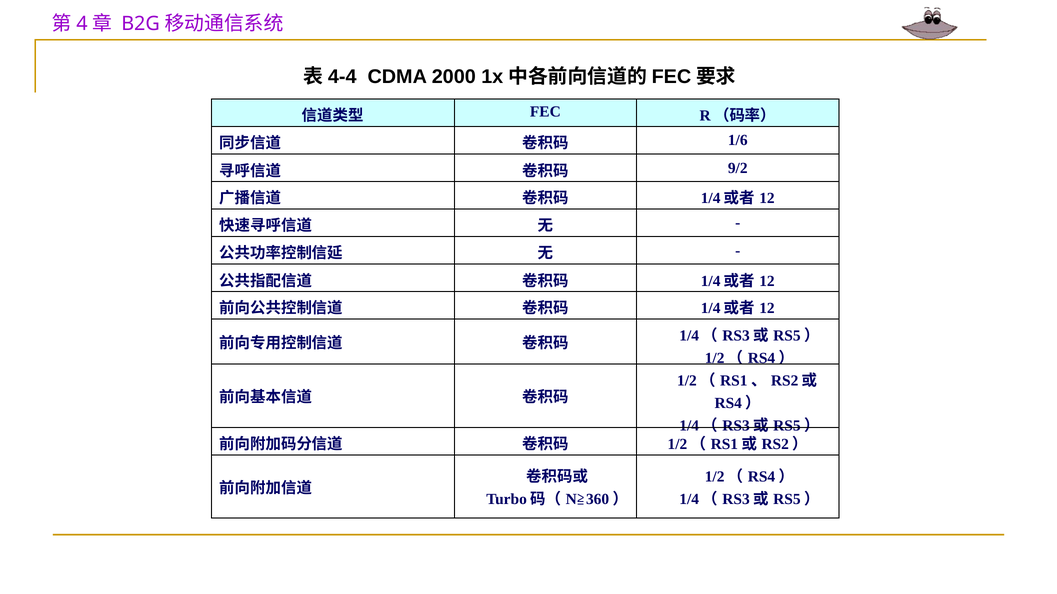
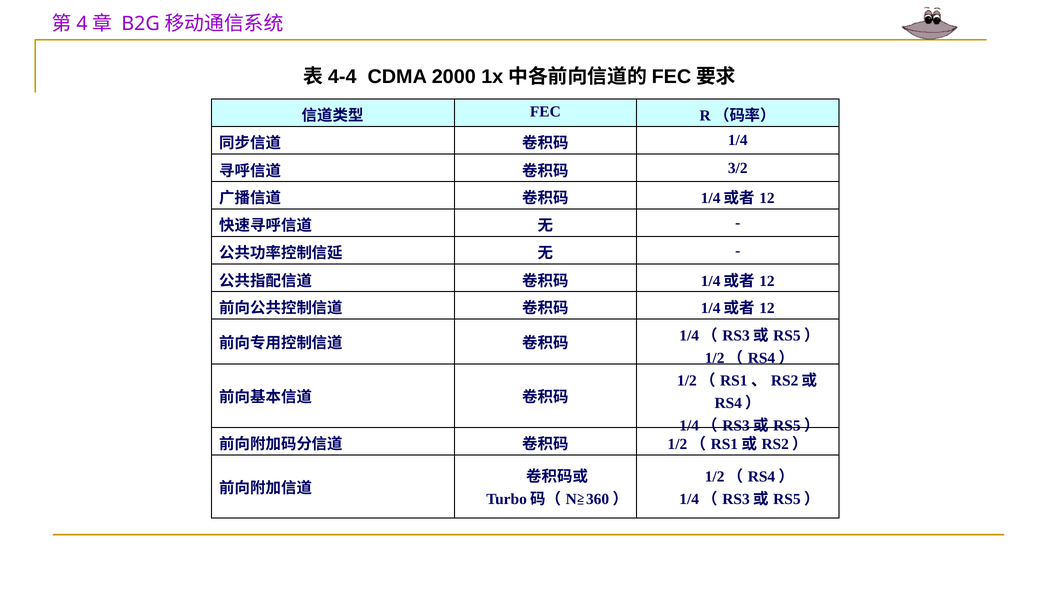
1/6: 1/6 -> 1/4
9/2: 9/2 -> 3/2
